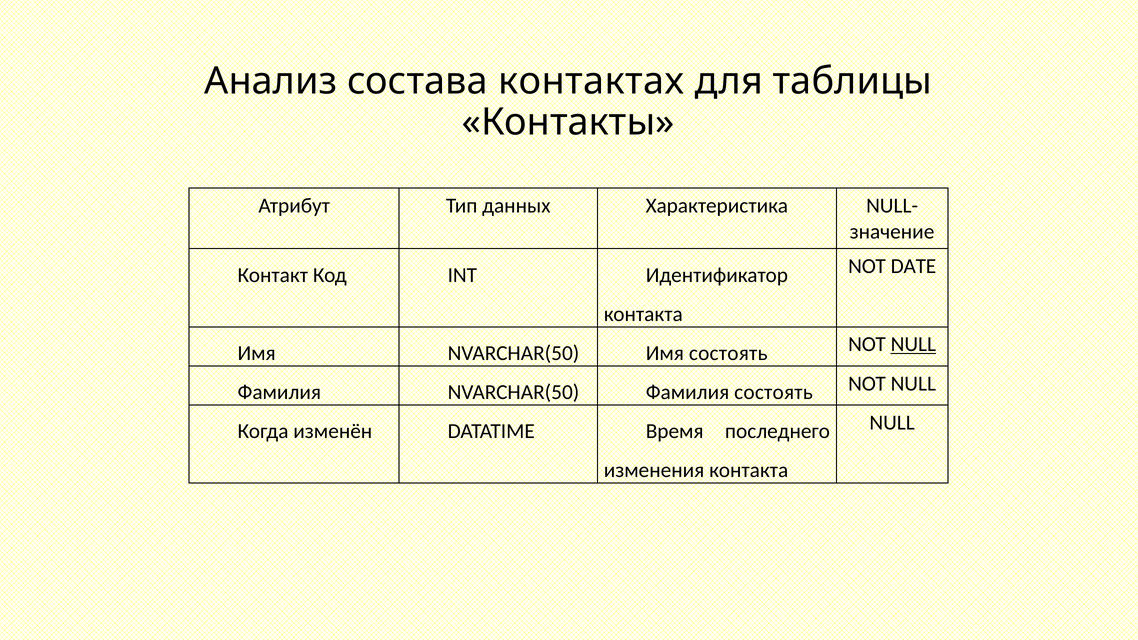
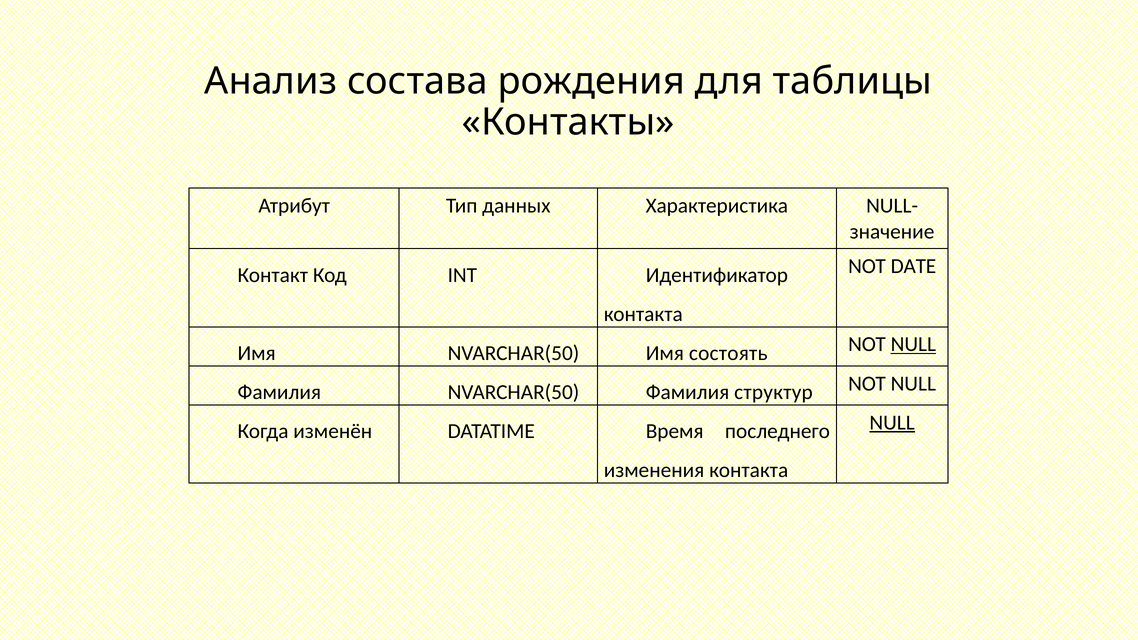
контактах: контактах -> рождения
Фамилия состоять: состоять -> структур
NULL at (892, 423) underline: none -> present
